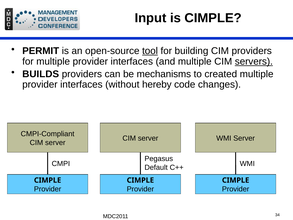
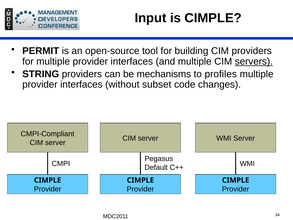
tool underline: present -> none
BUILDS: BUILDS -> STRING
created: created -> profiles
hereby: hereby -> subset
